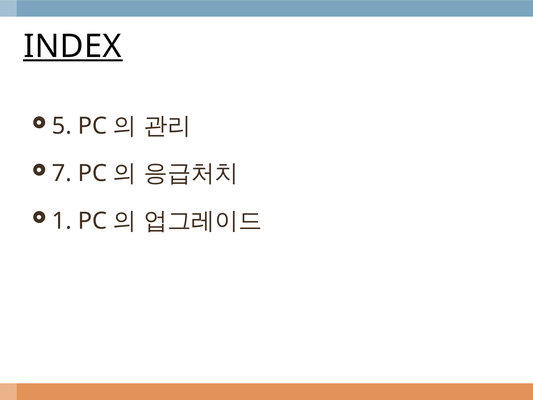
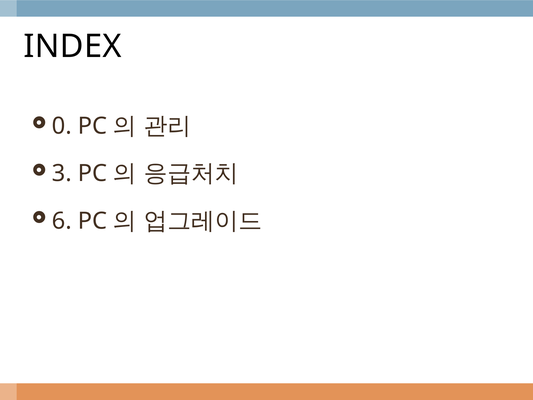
INDEX underline: present -> none
5: 5 -> 0
7: 7 -> 3
1: 1 -> 6
